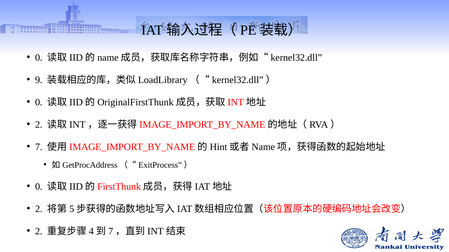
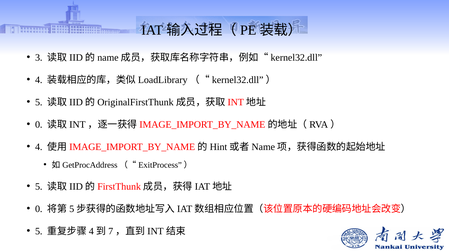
0 at (39, 58): 0 -> 3
9 at (39, 80): 9 -> 4
0 at (39, 102): 0 -> 5
2 at (39, 125): 2 -> 0
7 at (39, 147): 7 -> 4
0 at (39, 187): 0 -> 5
2 at (39, 209): 2 -> 0
2 at (39, 232): 2 -> 5
